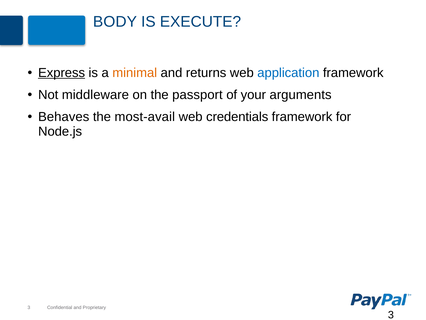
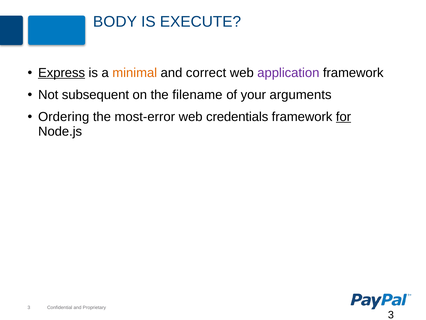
returns: returns -> correct
application colour: blue -> purple
middleware: middleware -> subsequent
passport: passport -> filename
Behaves: Behaves -> Ordering
most-avail: most-avail -> most-error
for underline: none -> present
